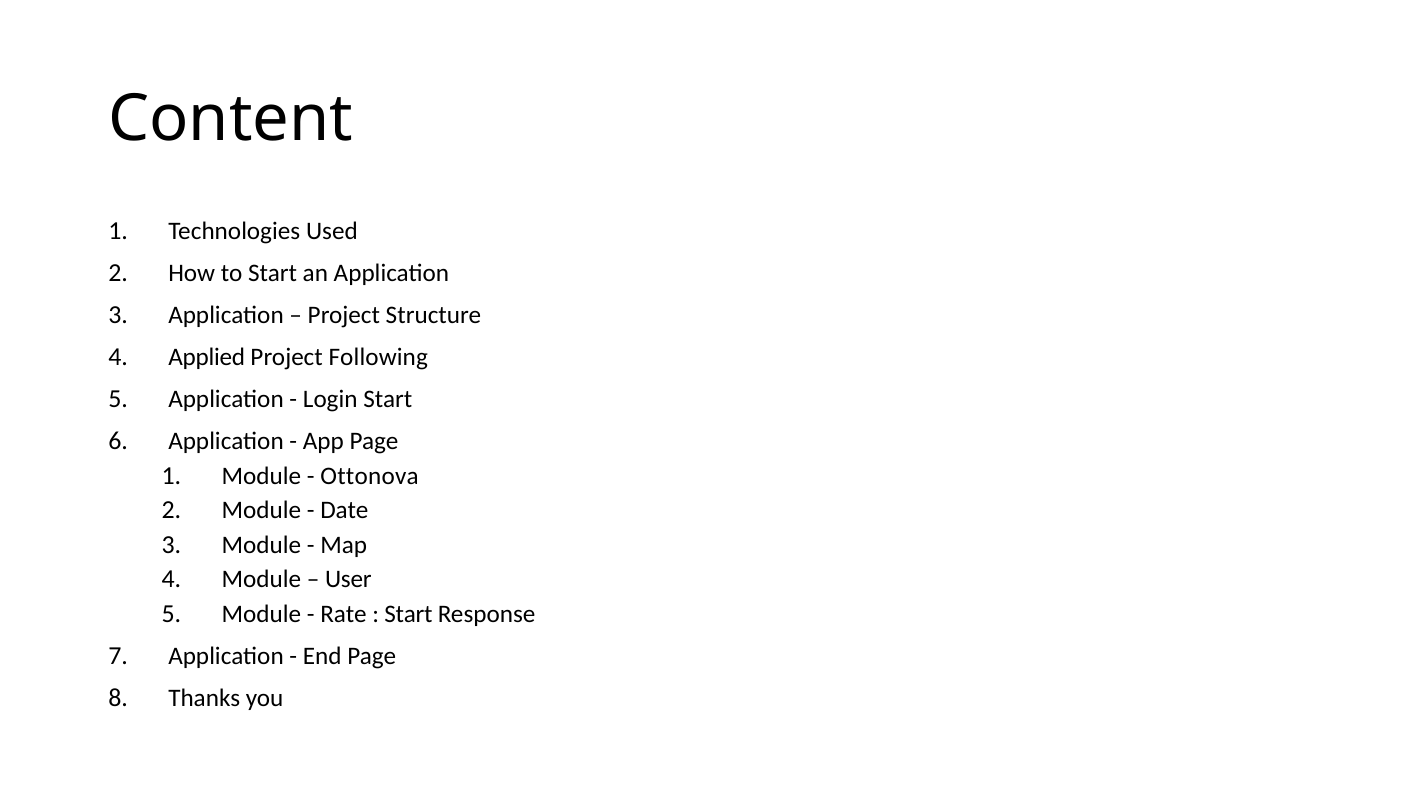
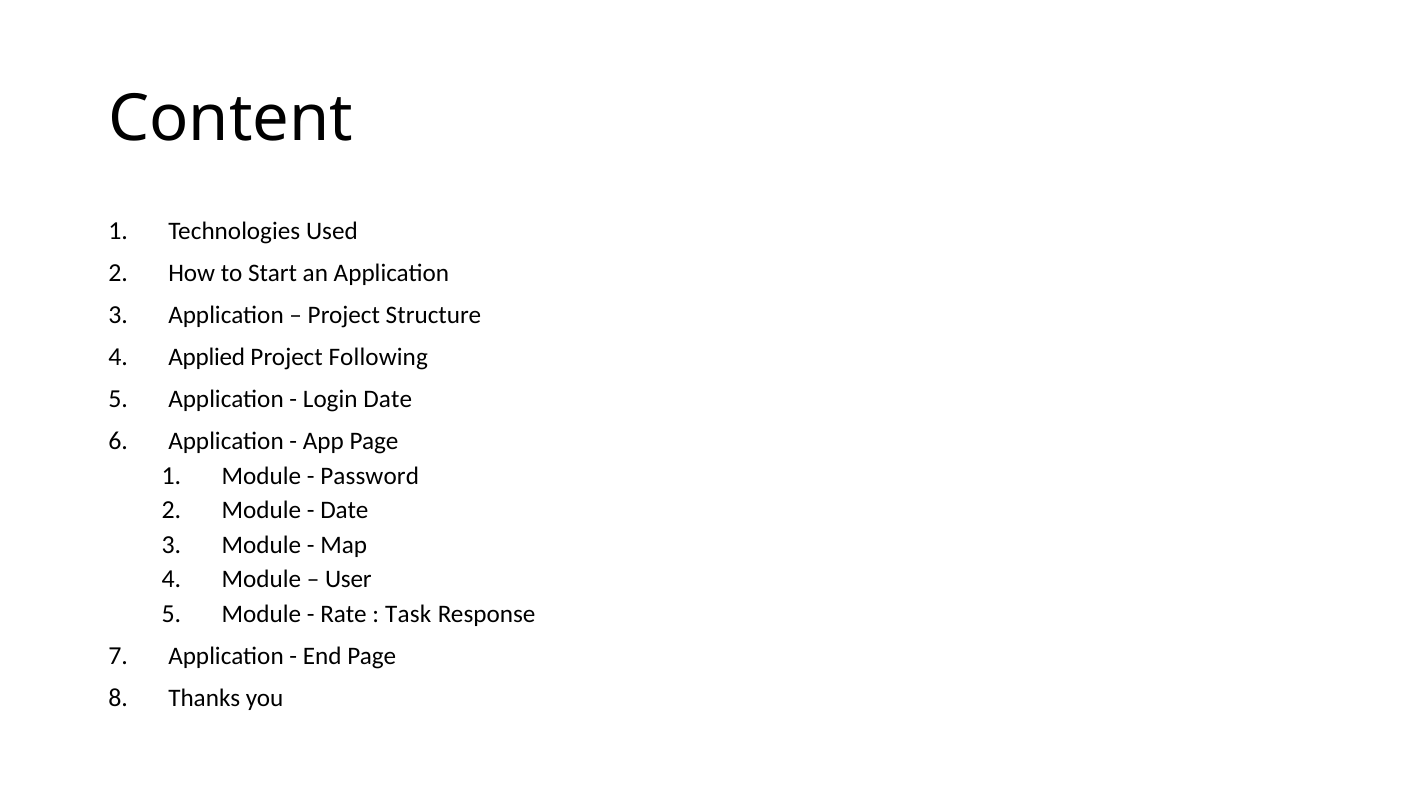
Login Start: Start -> Date
Ottonova: Ottonova -> Password
Start at (408, 614): Start -> Task
